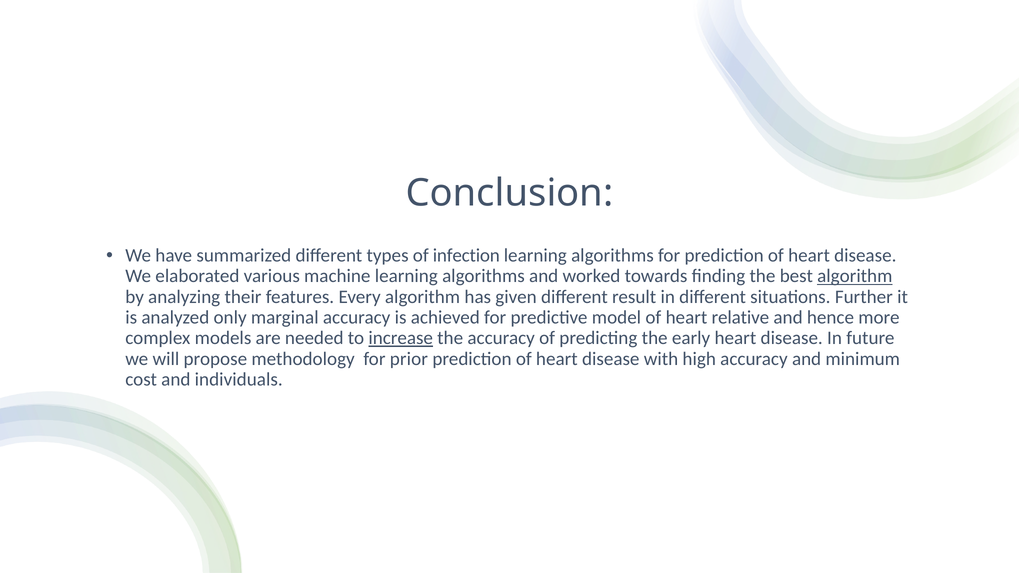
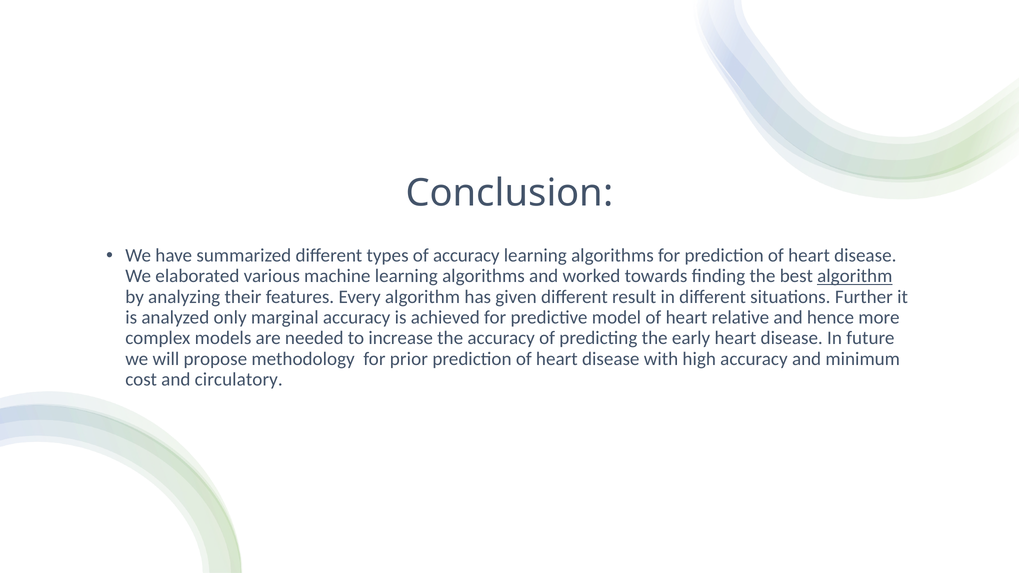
of infection: infection -> accuracy
increase underline: present -> none
individuals: individuals -> circulatory
